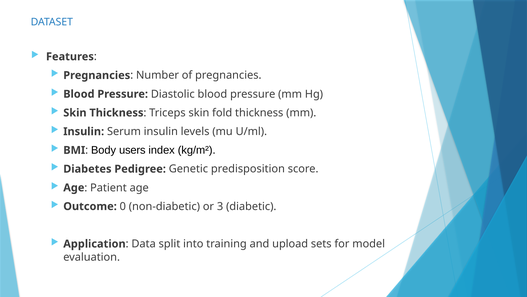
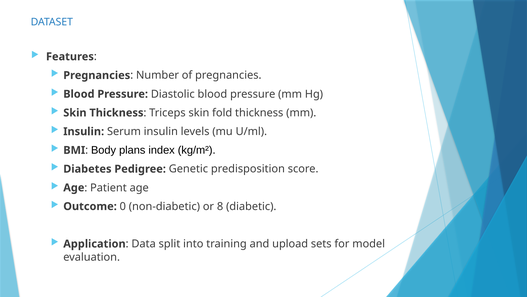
users: users -> plans
3: 3 -> 8
